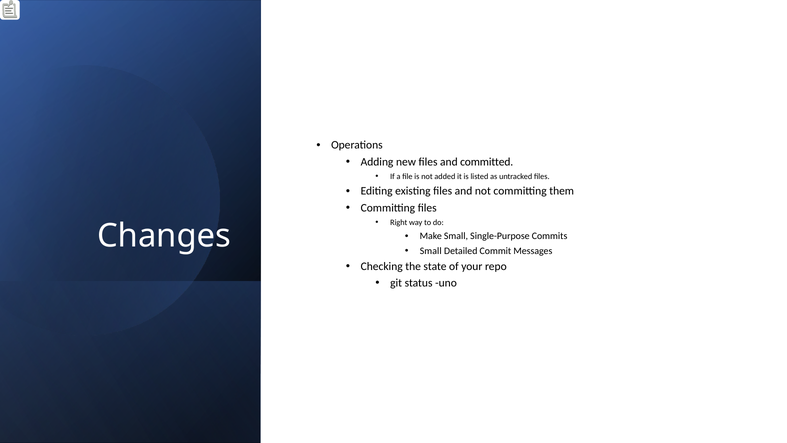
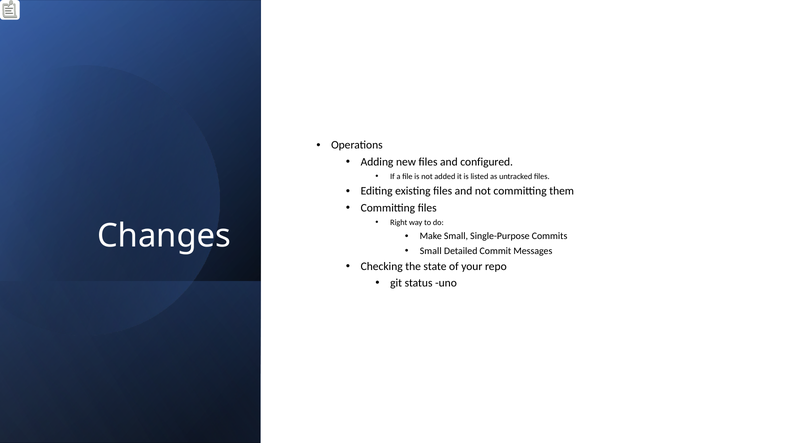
committed: committed -> configured
